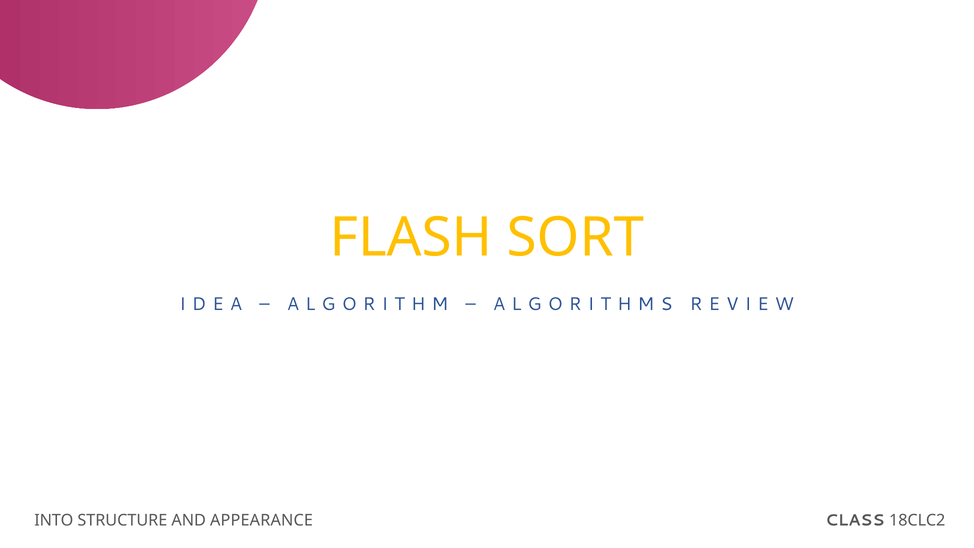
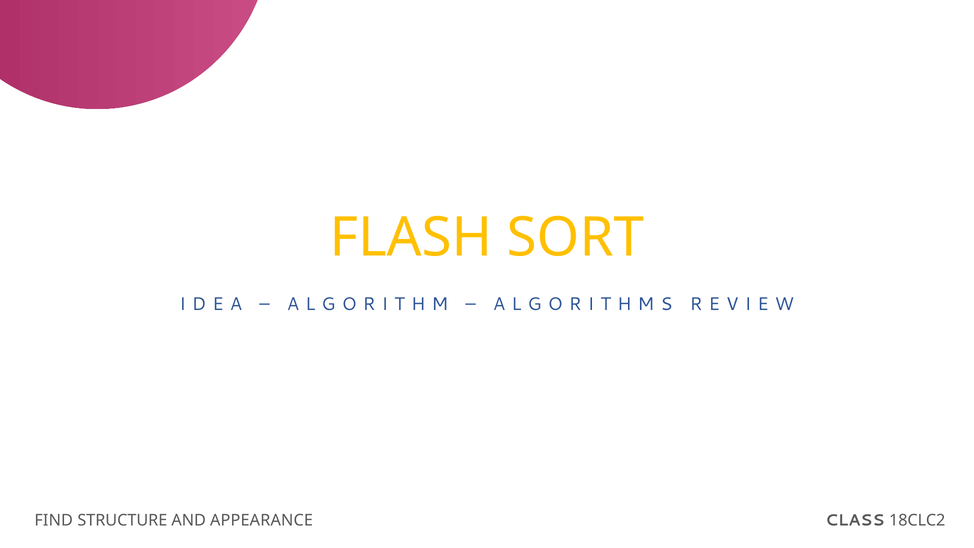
INTO: INTO -> FIND
